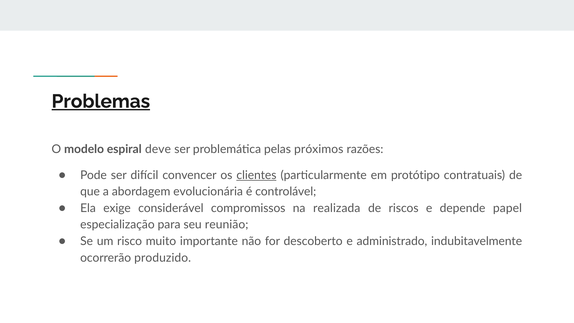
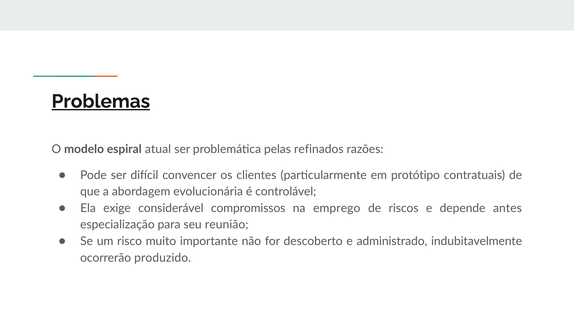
deve: deve -> atual
próximos: próximos -> refinados
clientes underline: present -> none
realizada: realizada -> emprego
papel: papel -> antes
